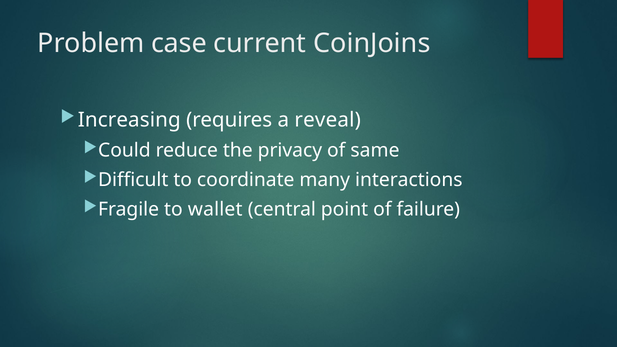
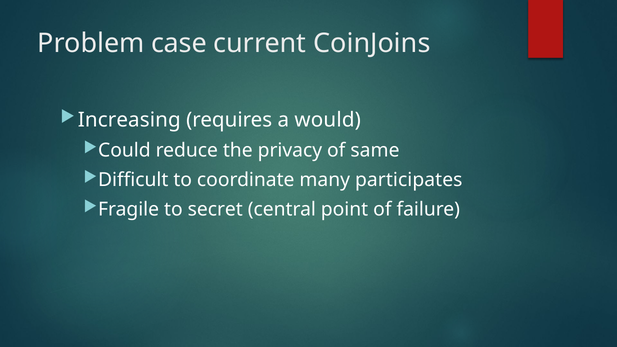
reveal: reveal -> would
interactions: interactions -> participates
wallet: wallet -> secret
